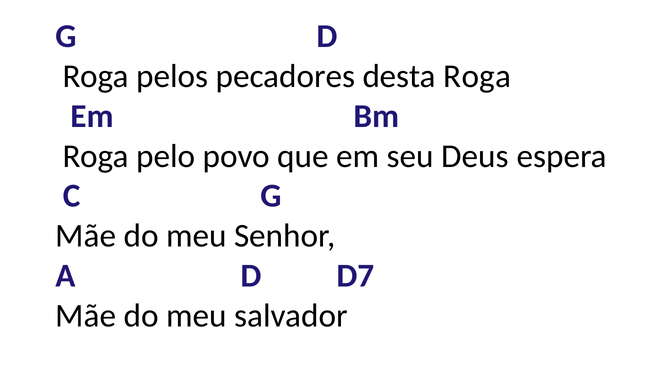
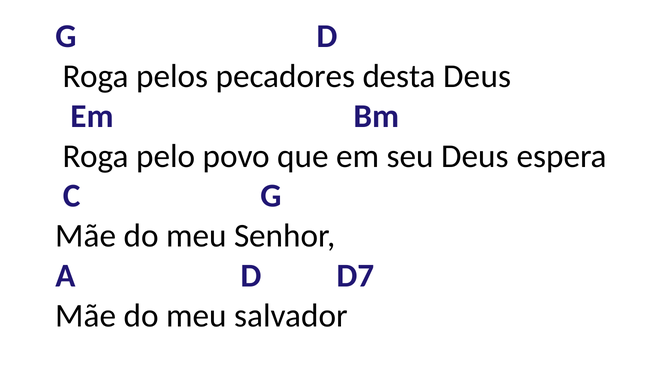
desta Roga: Roga -> Deus
